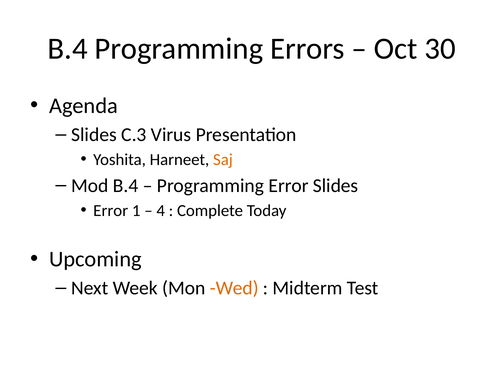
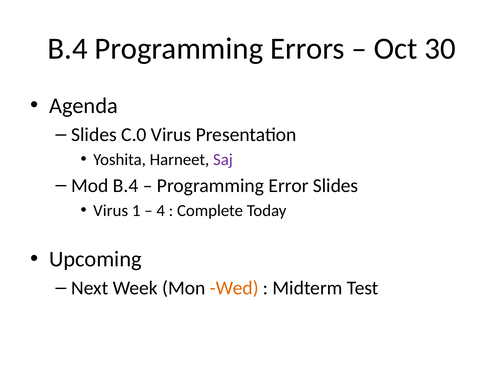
C.3: C.3 -> C.0
Saj colour: orange -> purple
Error at (111, 211): Error -> Virus
